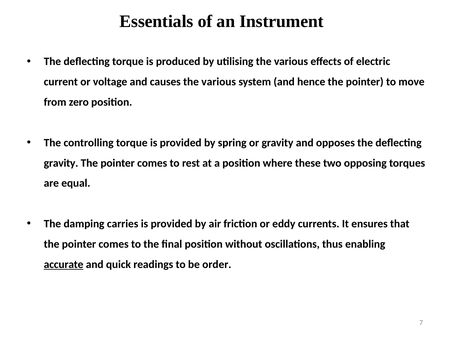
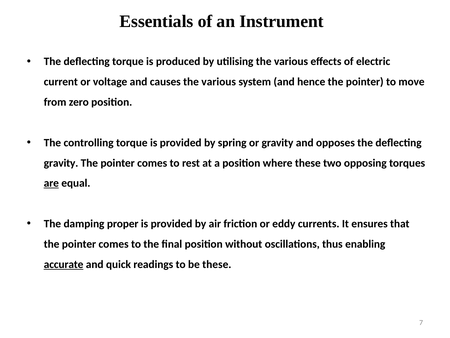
are underline: none -> present
carries: carries -> proper
be order: order -> these
